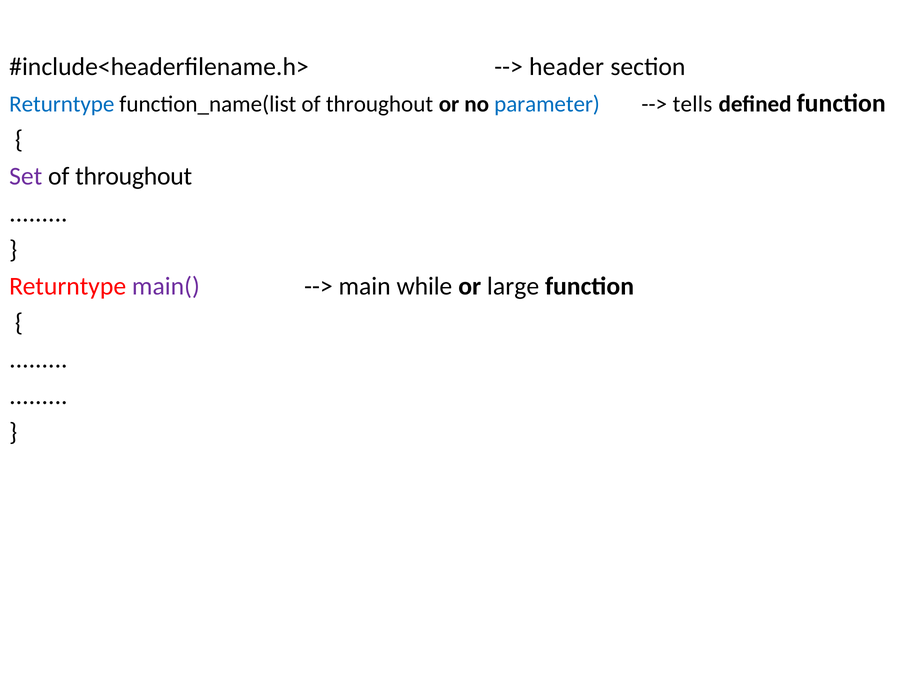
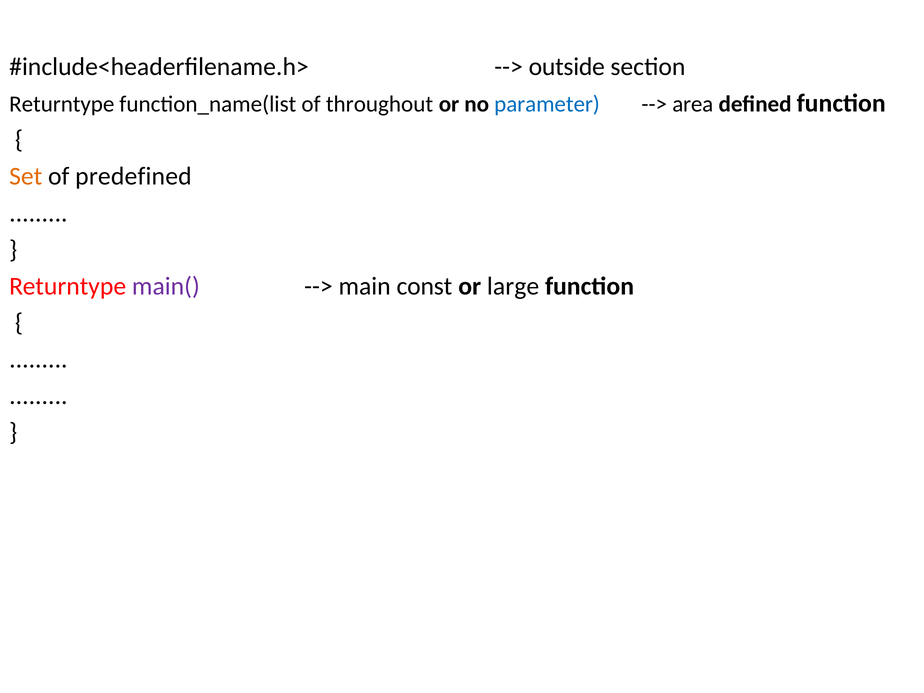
header: header -> outside
Returntype at (62, 104) colour: blue -> black
tells: tells -> area
Set colour: purple -> orange
throughout at (134, 177): throughout -> predefined
while: while -> const
